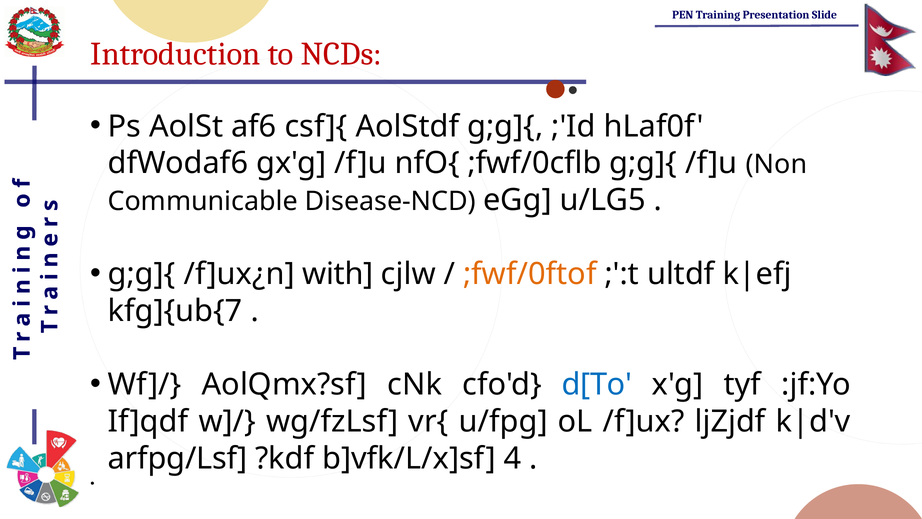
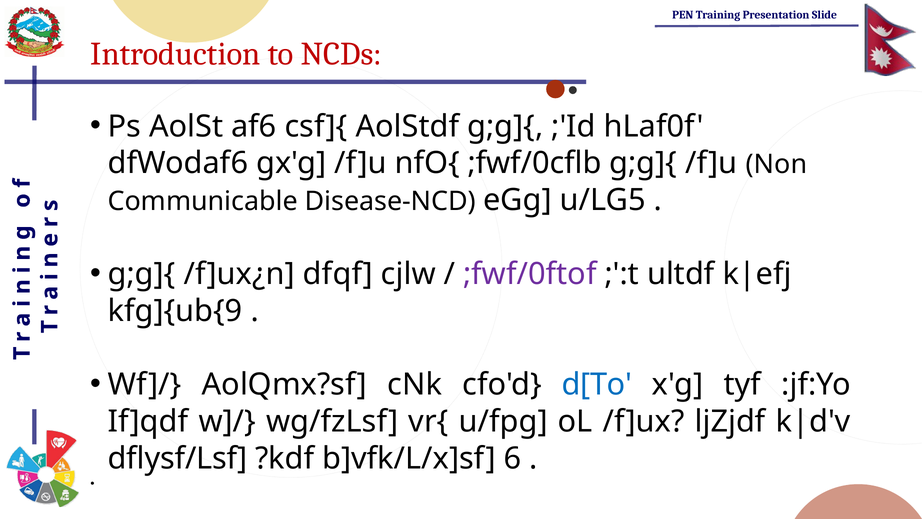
with: with -> dfqf
;fwf/0ftof colour: orange -> purple
kfg]{ub{7: kfg]{ub{7 -> kfg]{ub{9
arfpg/Lsf: arfpg/Lsf -> dflysf/Lsf
4: 4 -> 6
